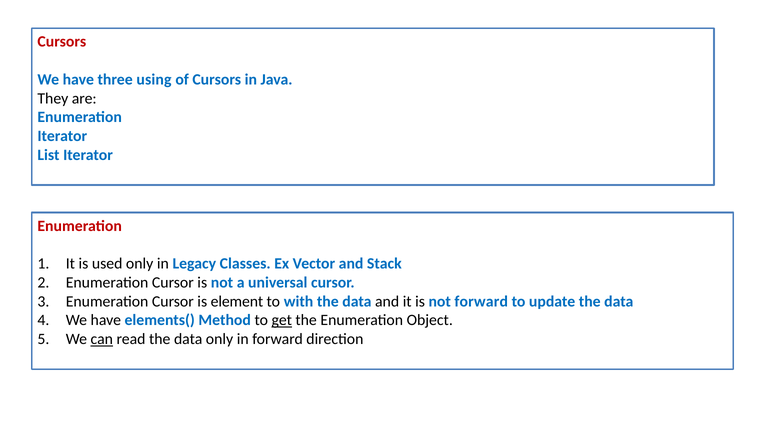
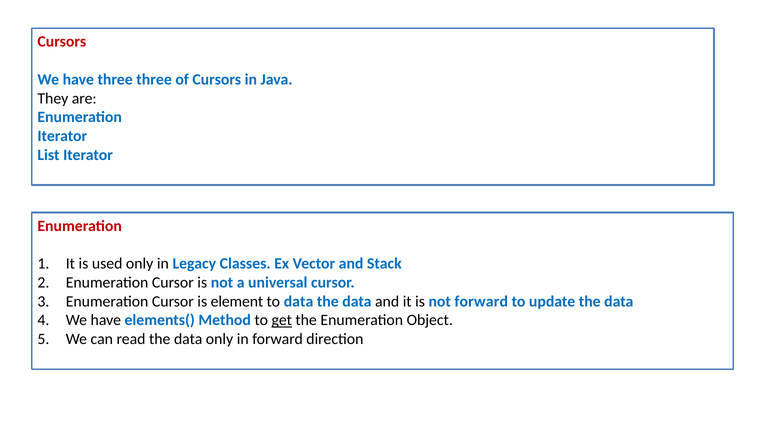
three using: using -> three
to with: with -> data
can underline: present -> none
